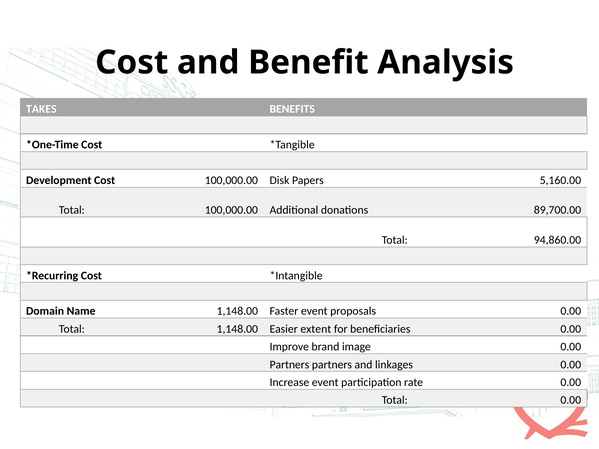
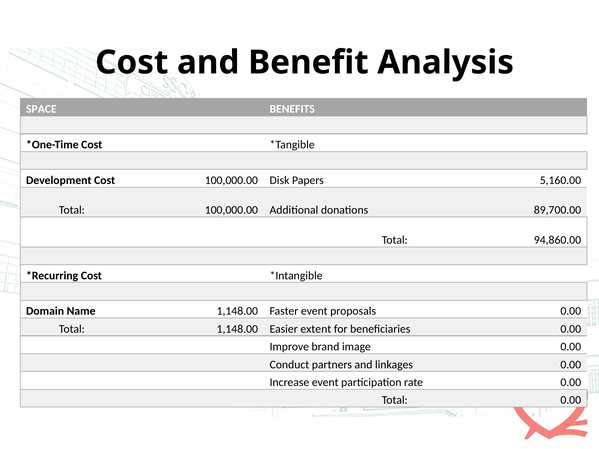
TAKES: TAKES -> SPACE
Partners at (289, 365): Partners -> Conduct
